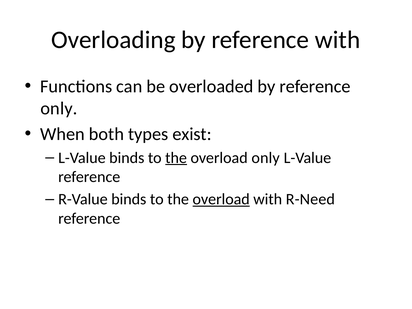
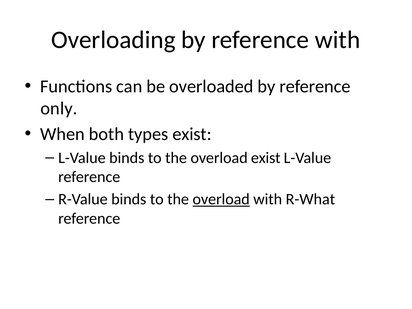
the at (176, 158) underline: present -> none
overload only: only -> exist
R-Need: R-Need -> R-What
